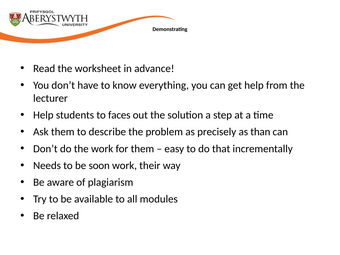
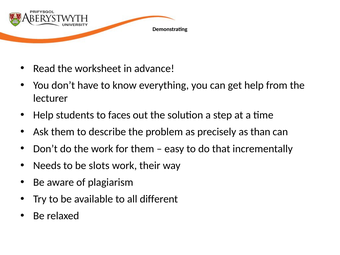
soon: soon -> slots
modules: modules -> different
